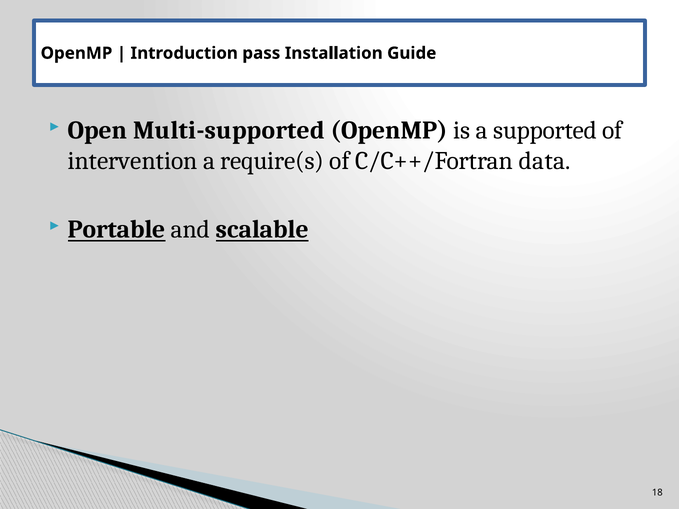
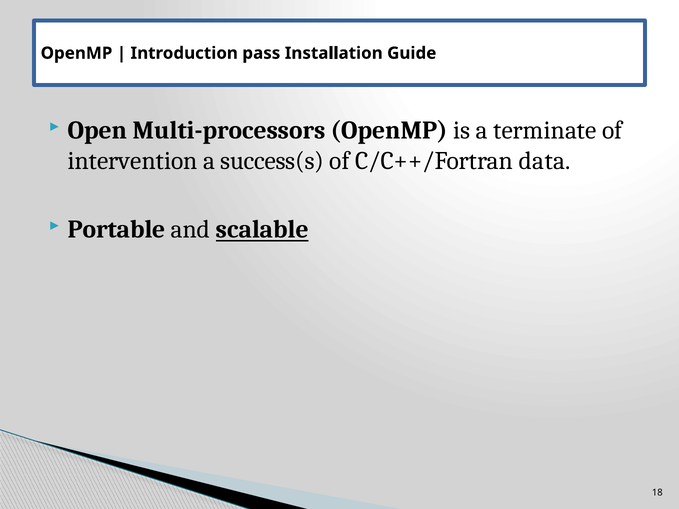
Multi-supported: Multi-supported -> Multi-processors
supported: supported -> terminate
require(s: require(s -> success(s
Portable underline: present -> none
